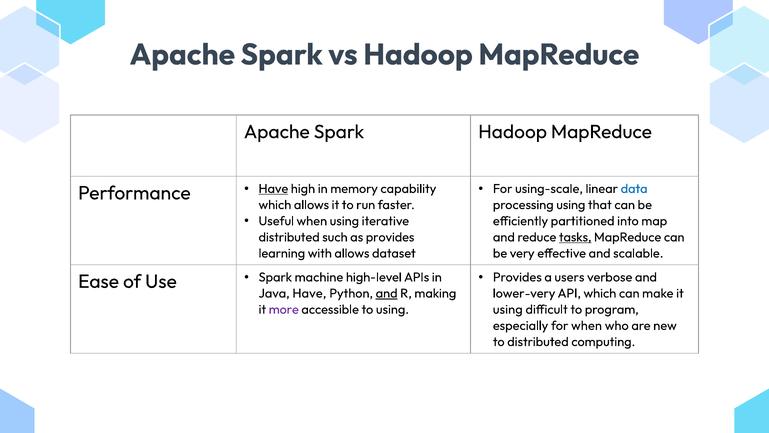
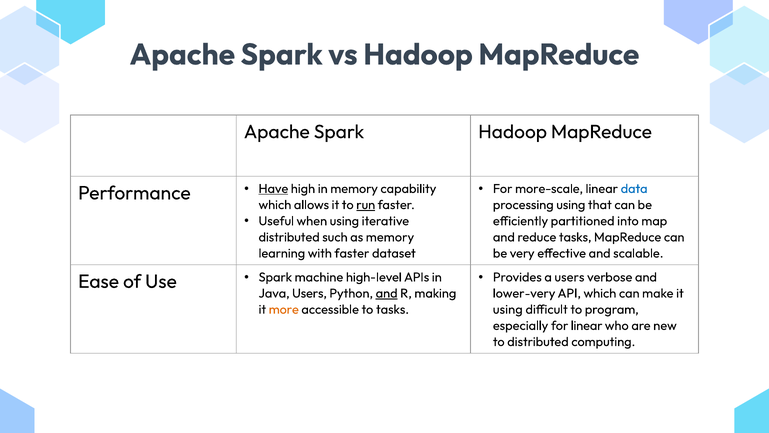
using-scale: using-scale -> more-scale
run underline: none -> present
as provides: provides -> memory
tasks at (575, 237) underline: present -> none
with allows: allows -> faster
Java Have: Have -> Users
more colour: purple -> orange
to using: using -> tasks
for when: when -> linear
